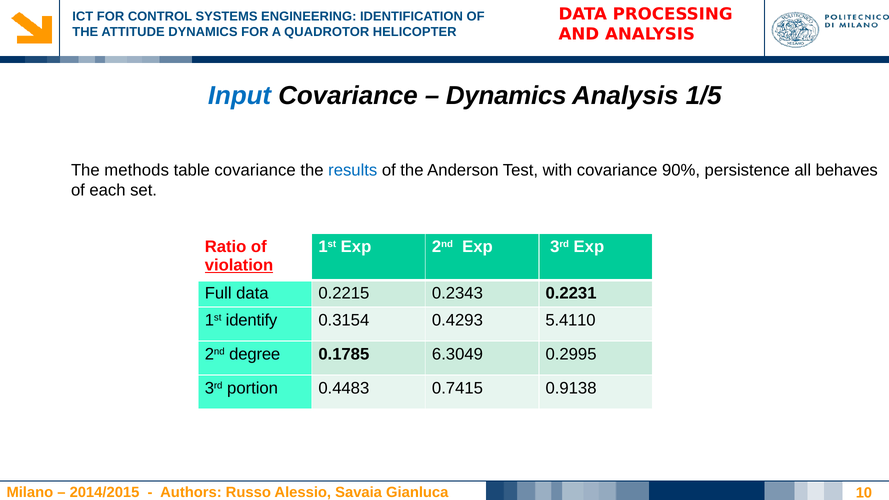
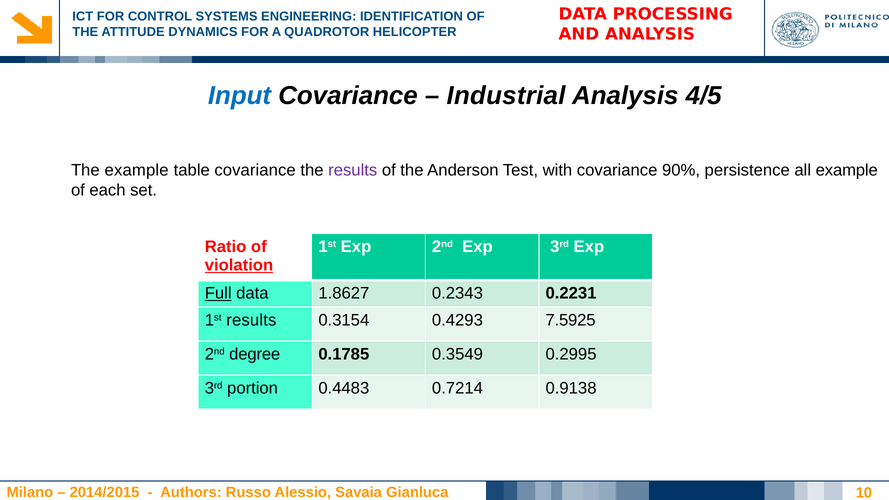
Dynamics at (506, 96): Dynamics -> Industrial
1/5: 1/5 -> 4/5
The methods: methods -> example
results at (353, 170) colour: blue -> purple
all behaves: behaves -> example
Full underline: none -> present
0.2215: 0.2215 -> 1.8627
1st identify: identify -> results
5.4110: 5.4110 -> 7.5925
6.3049: 6.3049 -> 0.3549
0.7415: 0.7415 -> 0.7214
